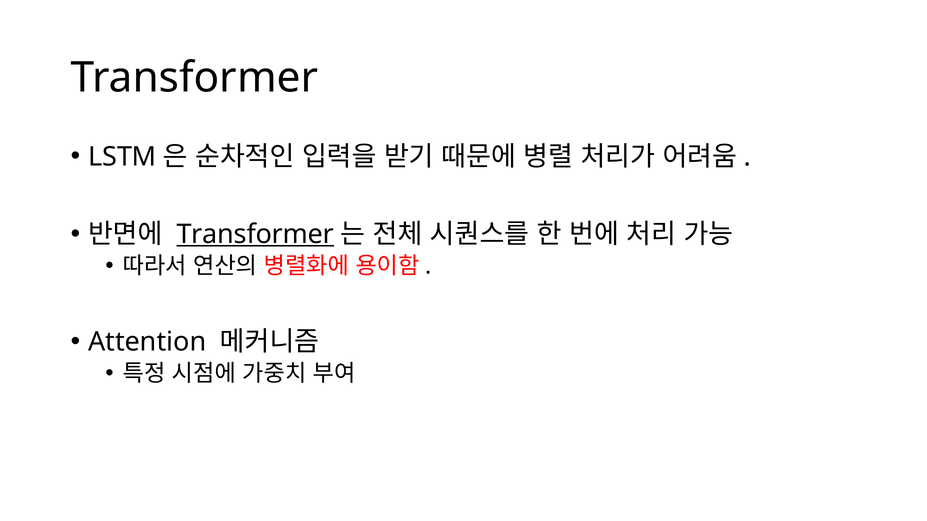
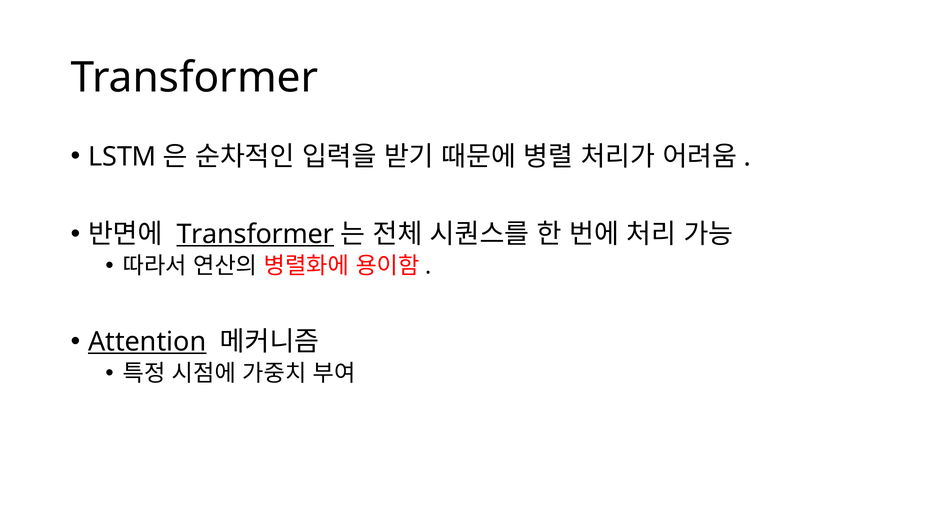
Attention underline: none -> present
